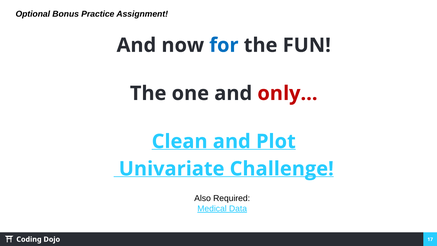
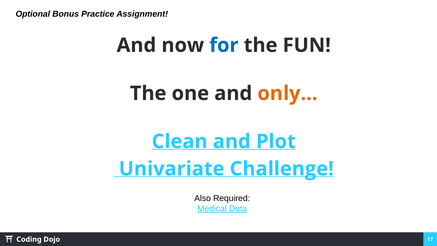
only… colour: red -> orange
